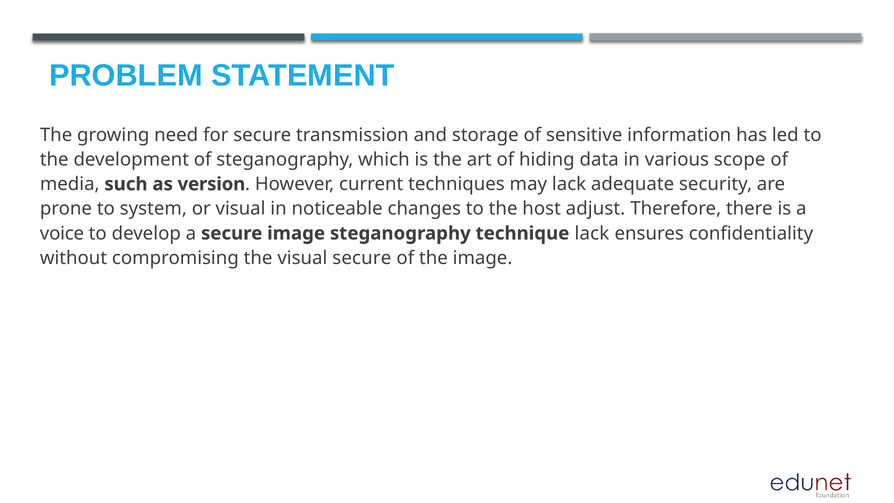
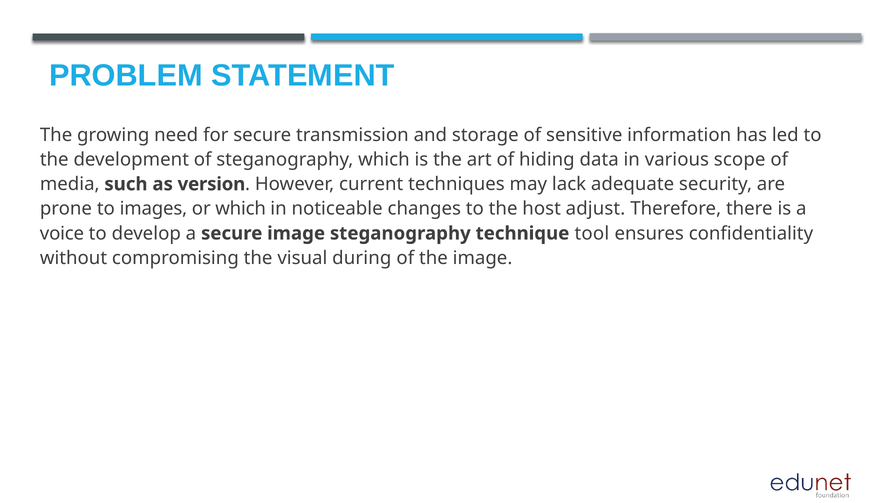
system: system -> images
or visual: visual -> which
technique lack: lack -> tool
visual secure: secure -> during
